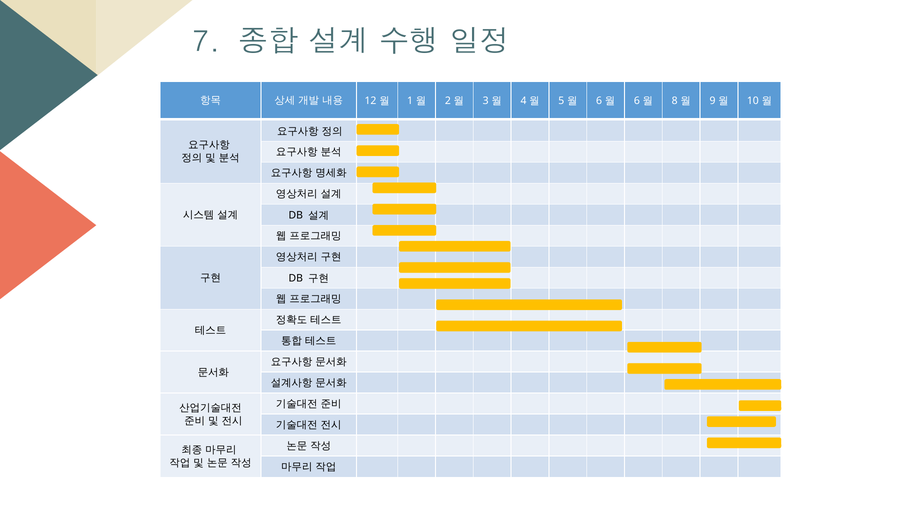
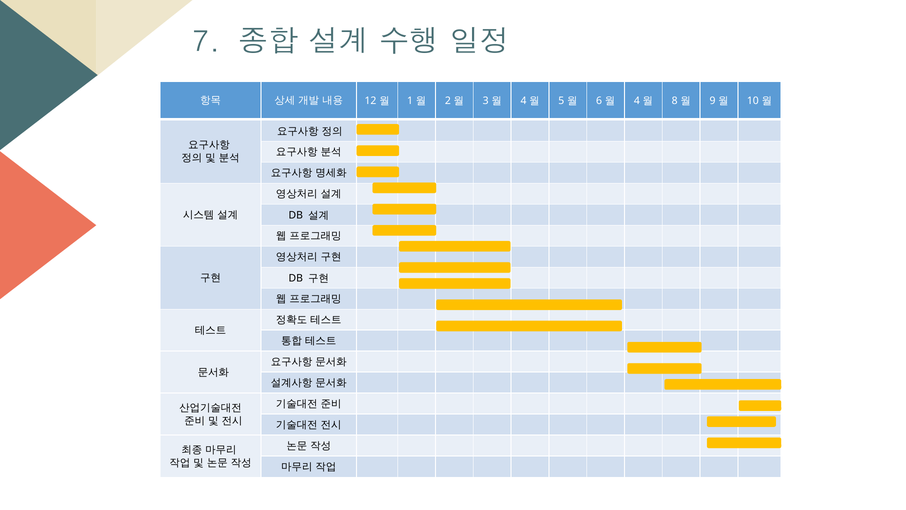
6 at (637, 101): 6 -> 4
